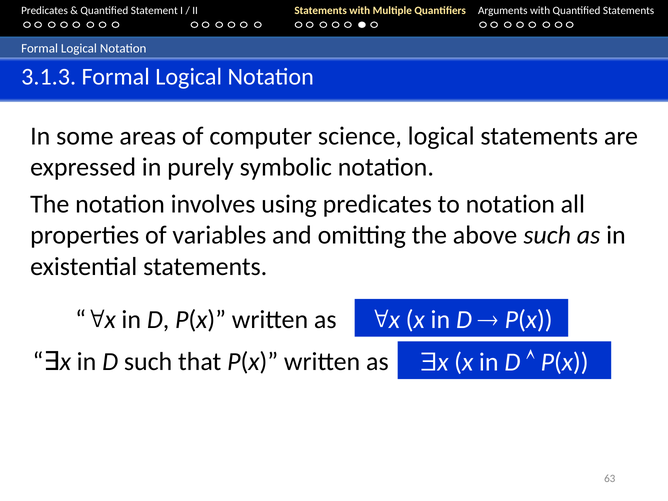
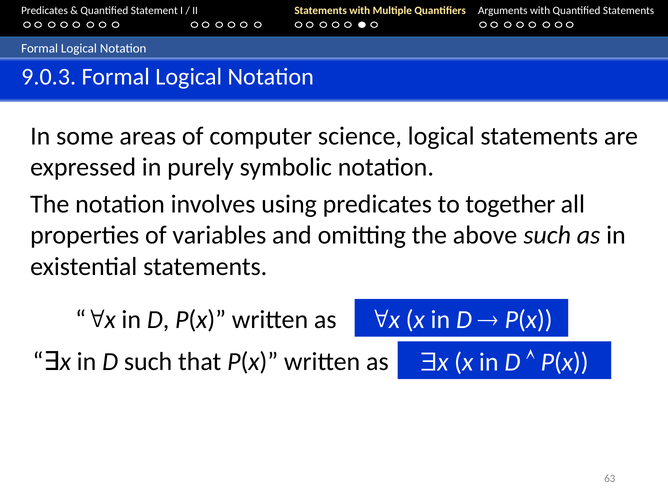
3.1.3: 3.1.3 -> 9.0.3
to notation: notation -> together
